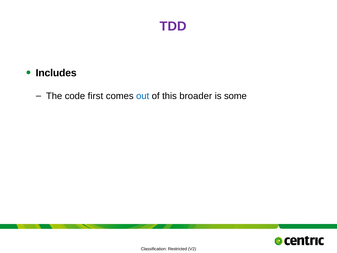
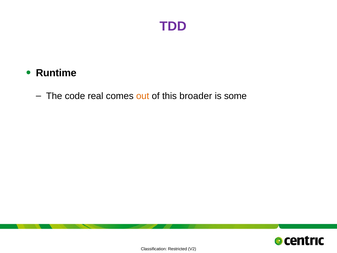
Includes: Includes -> Runtime
first: first -> real
out colour: blue -> orange
